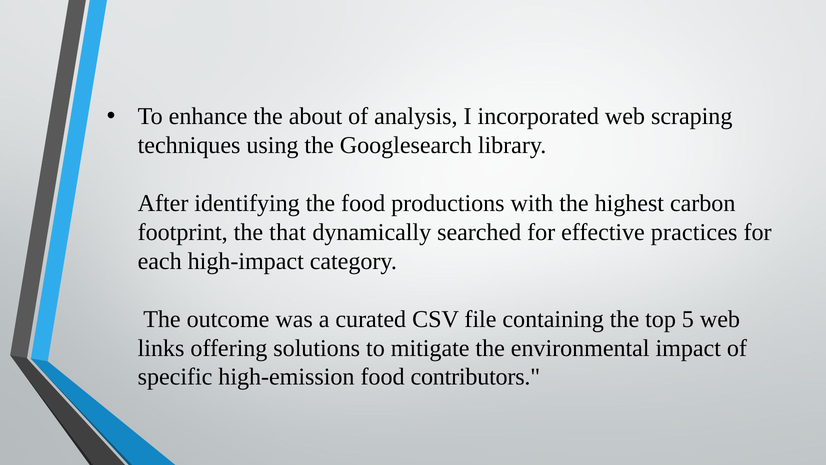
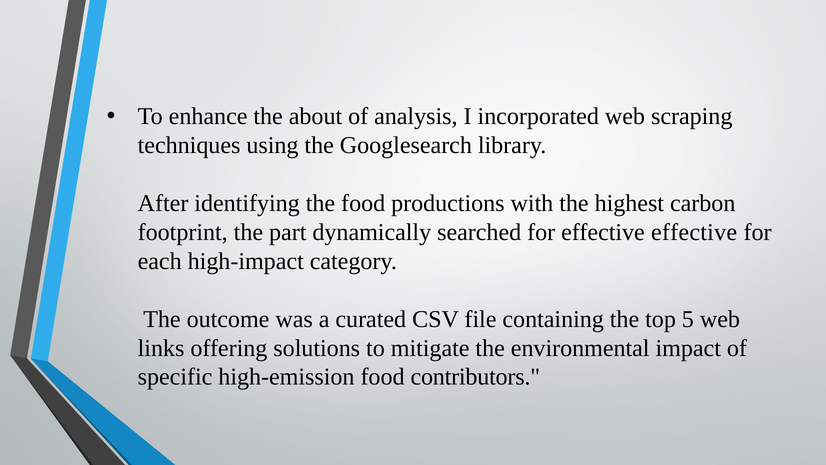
that: that -> part
effective practices: practices -> effective
